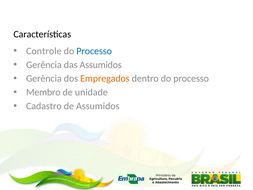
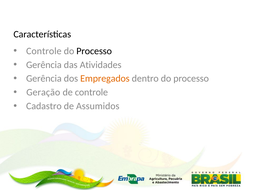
Processo at (94, 51) colour: blue -> black
das Assumidos: Assumidos -> Atividades
Membro: Membro -> Geração
de unidade: unidade -> controle
